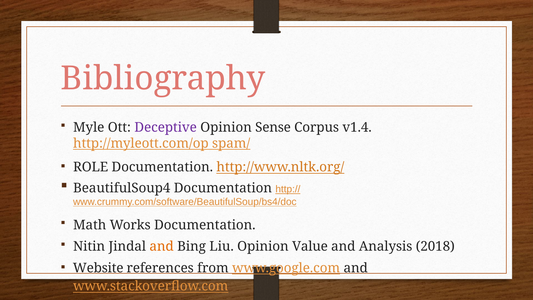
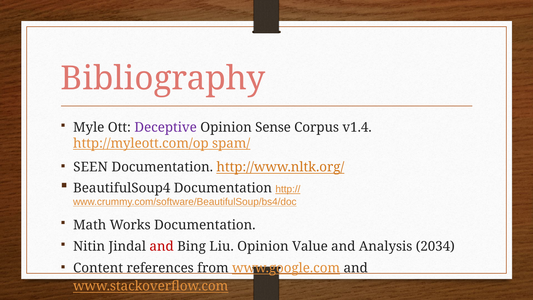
ROLE: ROLE -> SEEN
and at (162, 246) colour: orange -> red
2018: 2018 -> 2034
Website: Website -> Content
